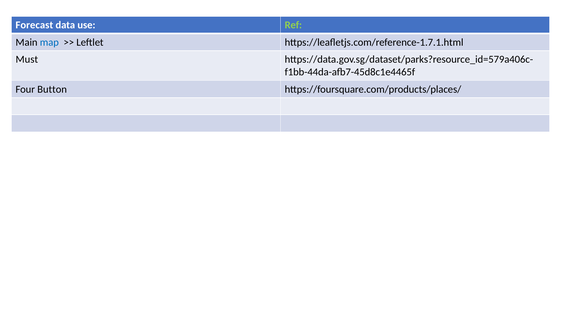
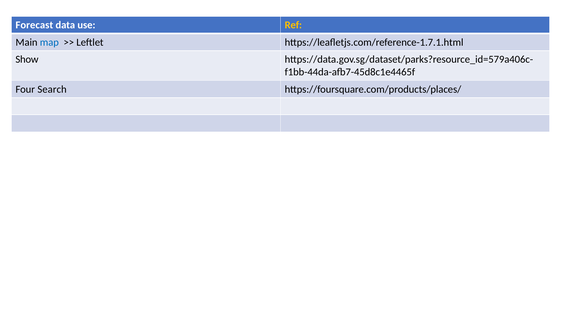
Ref colour: light green -> yellow
Must: Must -> Show
Button: Button -> Search
